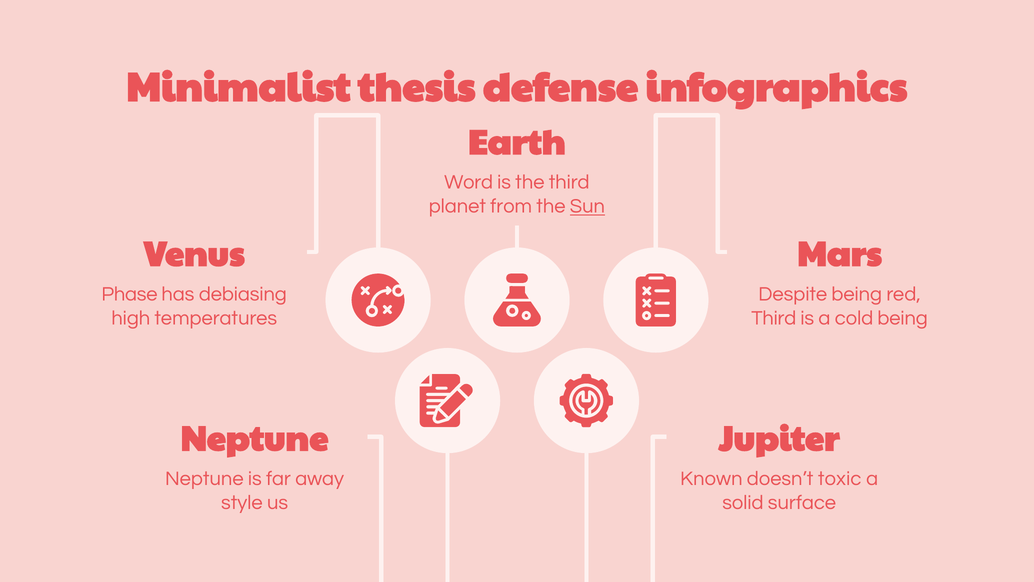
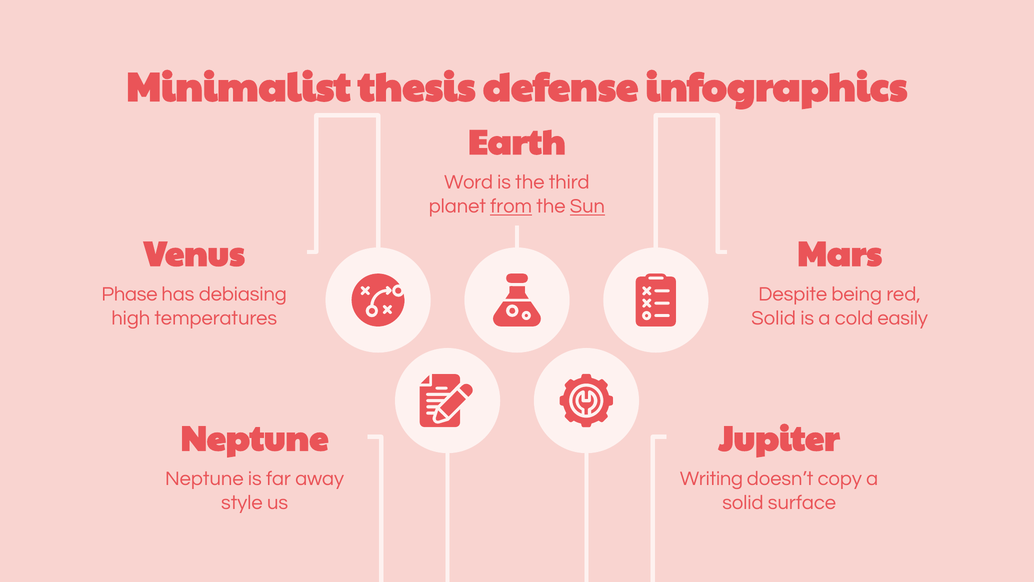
from underline: none -> present
Third at (774, 318): Third -> Solid
cold being: being -> easily
Known: Known -> Writing
toxic: toxic -> copy
